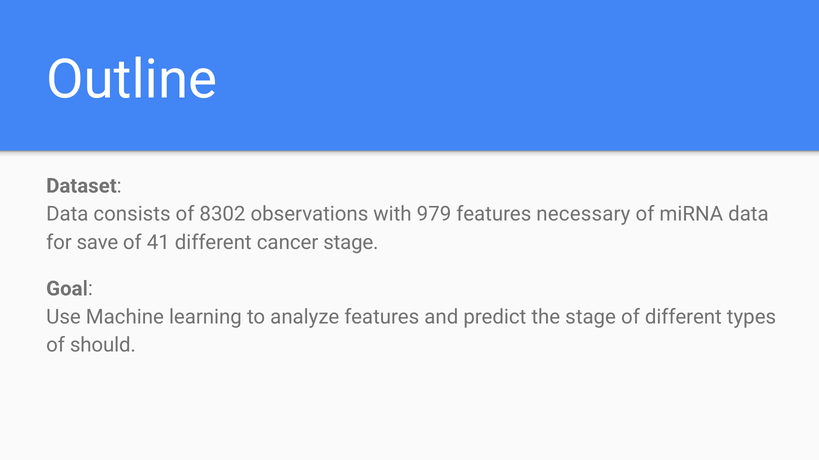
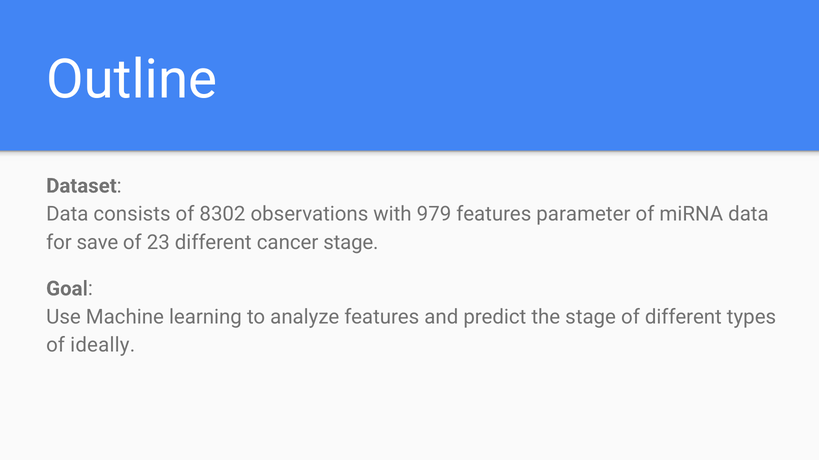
necessary: necessary -> parameter
41: 41 -> 23
should: should -> ideally
